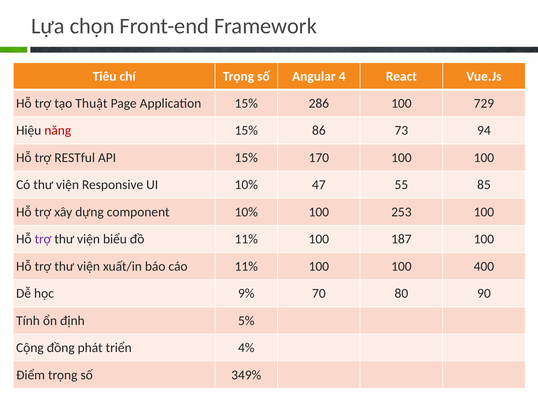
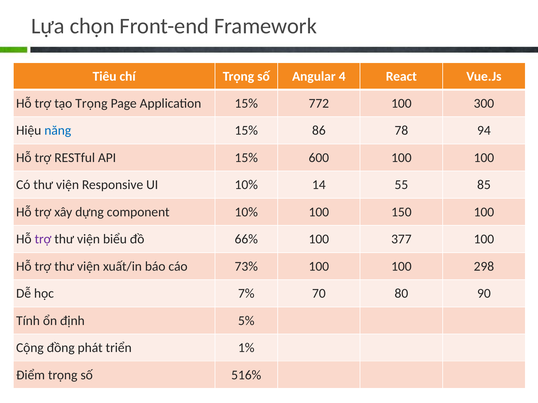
tạo Thuật: Thuật -> Trọng
286: 286 -> 772
729: 729 -> 300
năng colour: red -> blue
73: 73 -> 78
170: 170 -> 600
47: 47 -> 14
253: 253 -> 150
đồ 11%: 11% -> 66%
187: 187 -> 377
cáo 11%: 11% -> 73%
400: 400 -> 298
9%: 9% -> 7%
4%: 4% -> 1%
349%: 349% -> 516%
